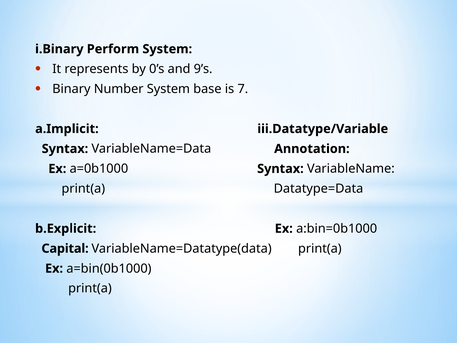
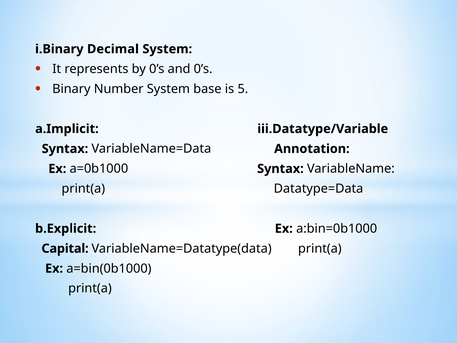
Perform: Perform -> Decimal
and 9’s: 9’s -> 0’s
7: 7 -> 5
